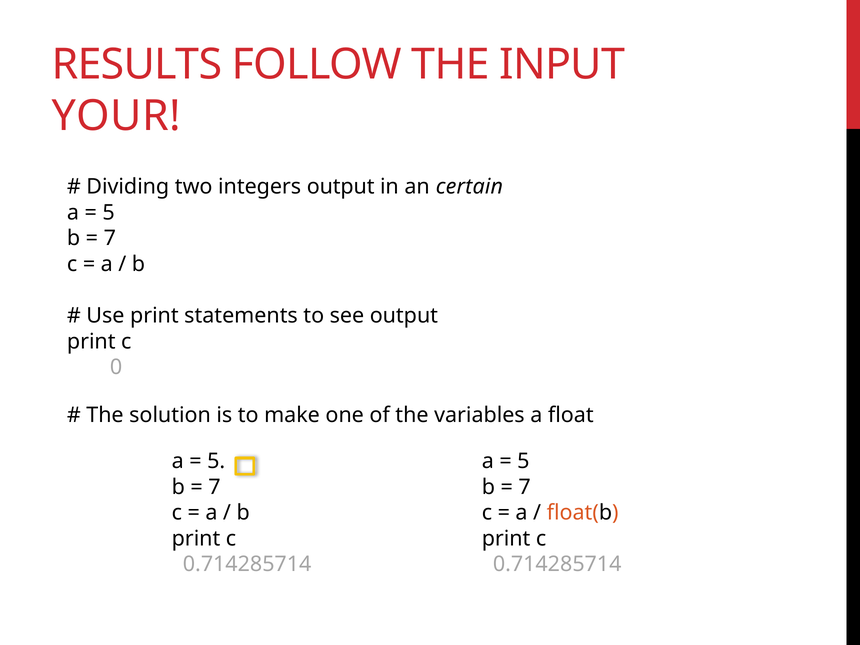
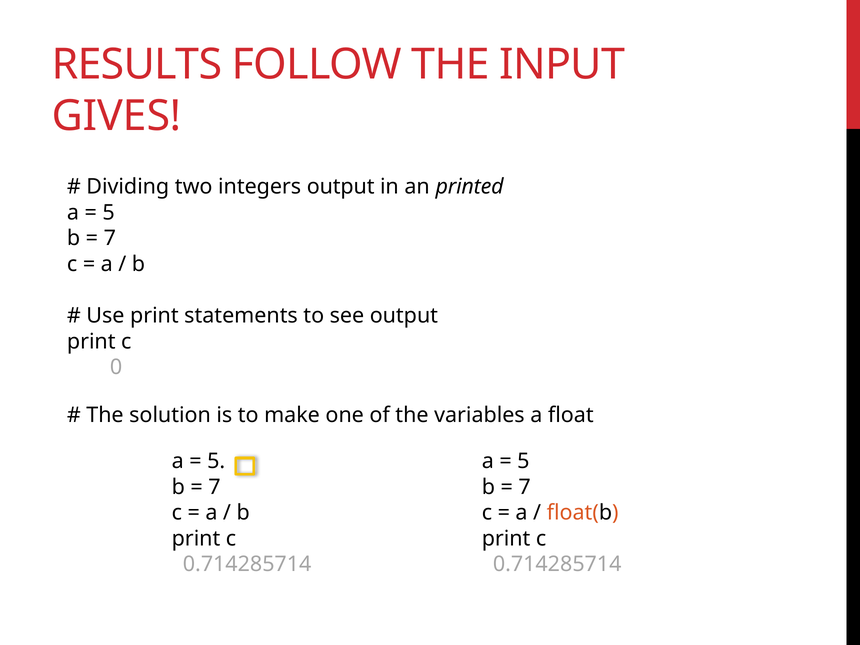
YOUR: YOUR -> GIVES
certain: certain -> printed
